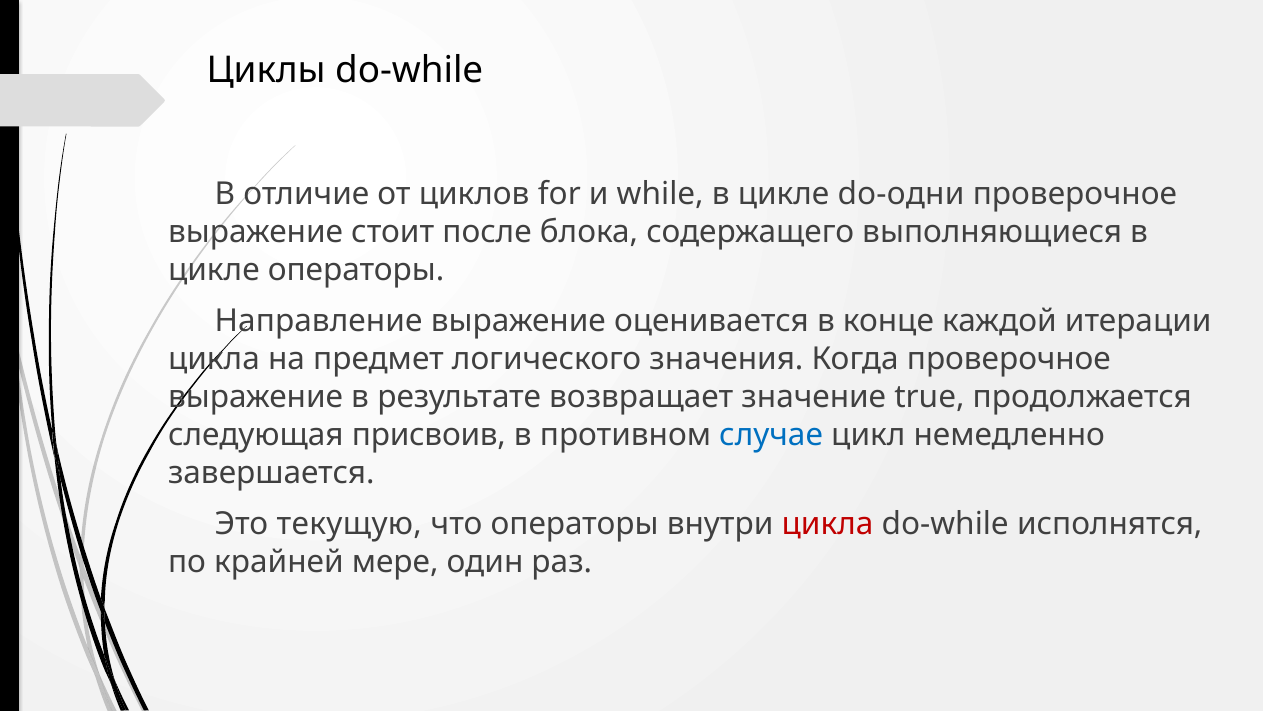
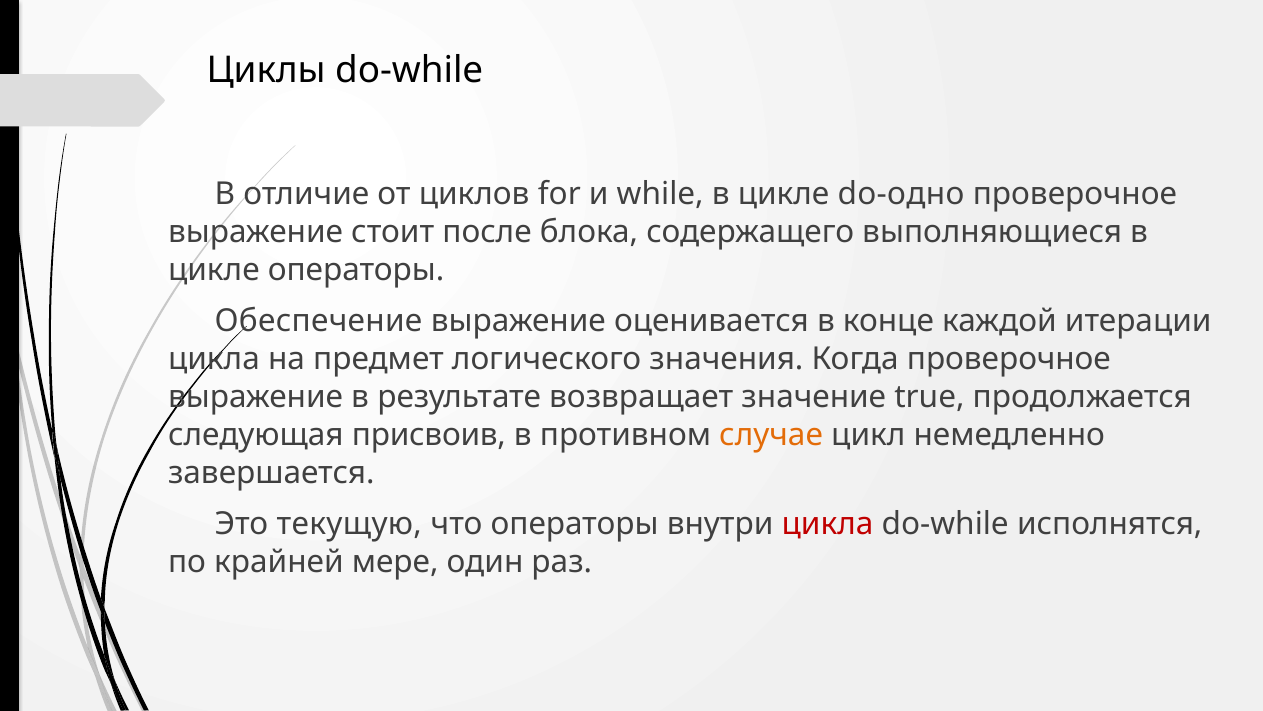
do-одни: do-одни -> do-одно
Направление: Направление -> Обеспечение
случае colour: blue -> orange
